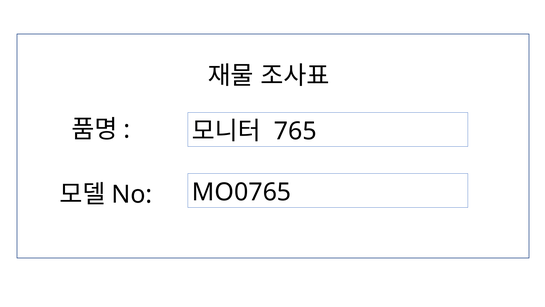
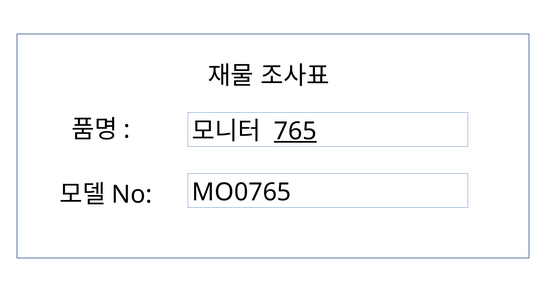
765 underline: none -> present
